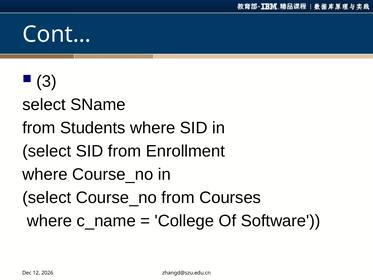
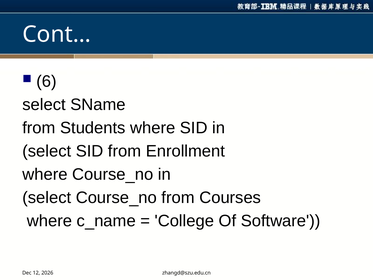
3: 3 -> 6
